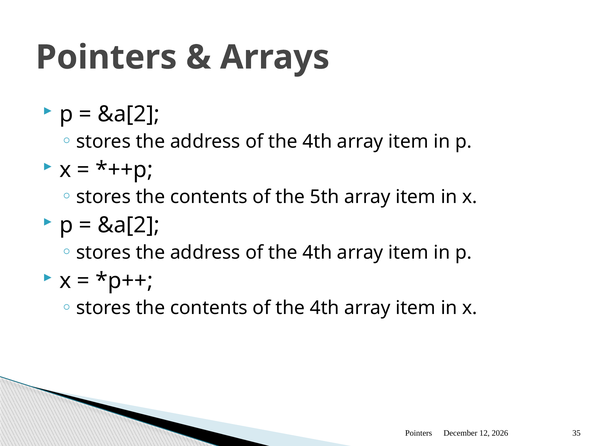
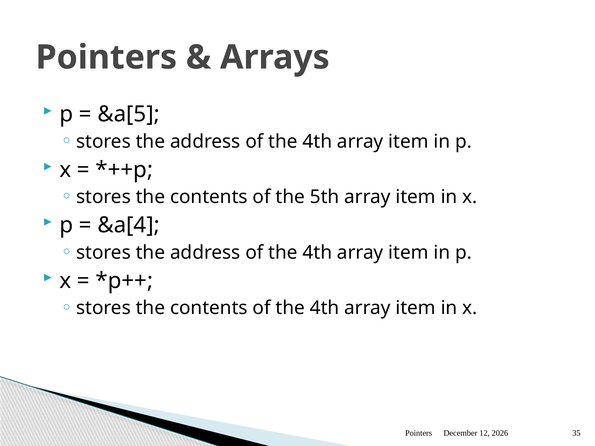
&a[2 at (129, 114): &a[2 -> &a[5
&a[2 at (129, 225): &a[2 -> &a[4
